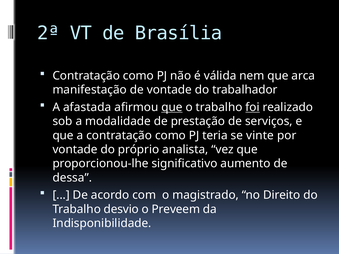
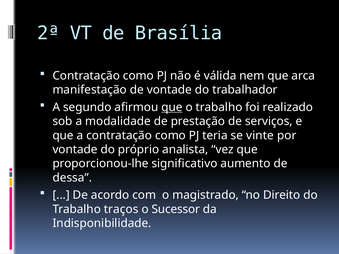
afastada: afastada -> segundo
foi underline: present -> none
desvio: desvio -> traços
Preveem: Preveem -> Sucessor
